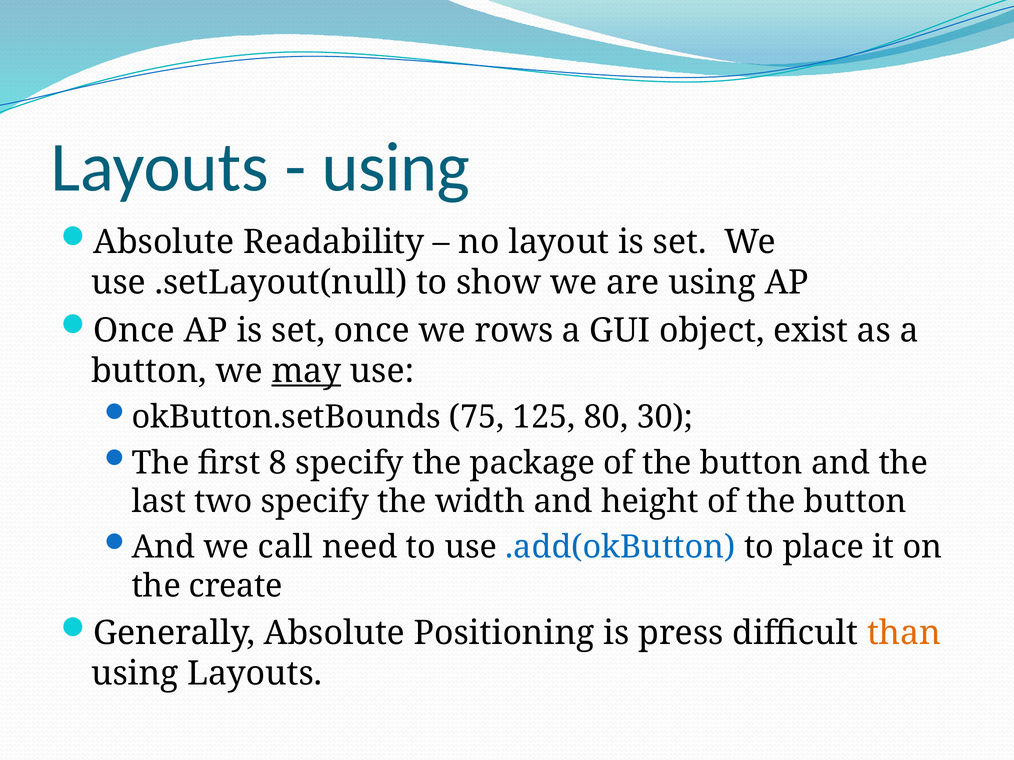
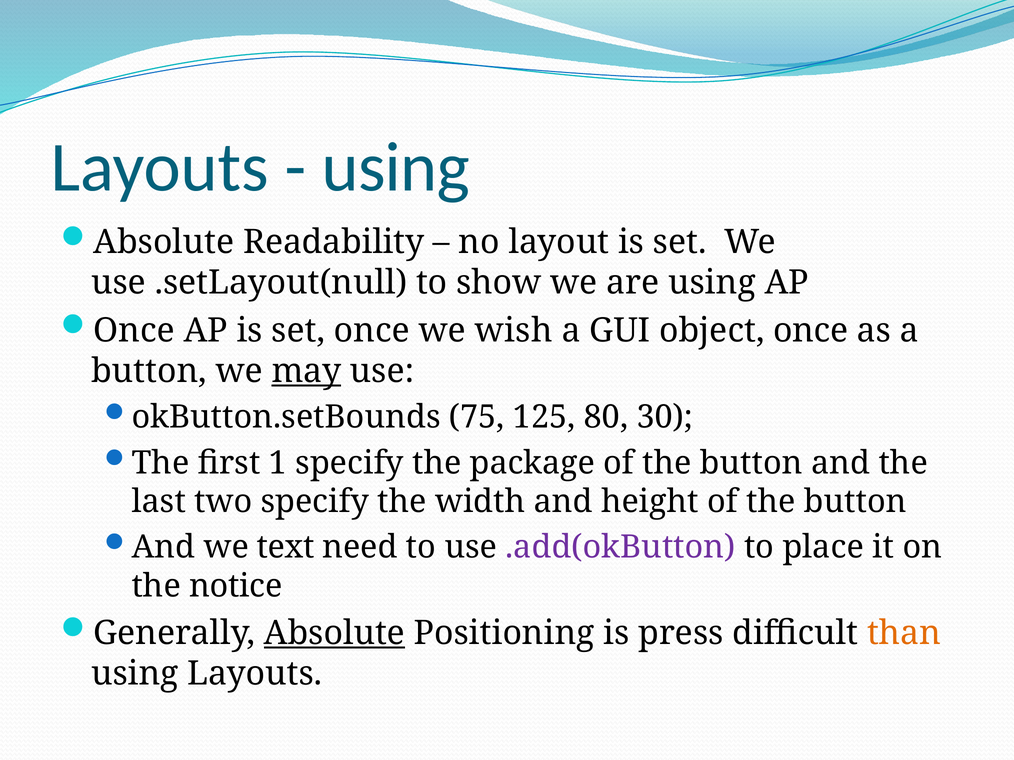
rows: rows -> wish
object exist: exist -> once
8: 8 -> 1
call: call -> text
.add(okButton colour: blue -> purple
create: create -> notice
Absolute at (334, 634) underline: none -> present
